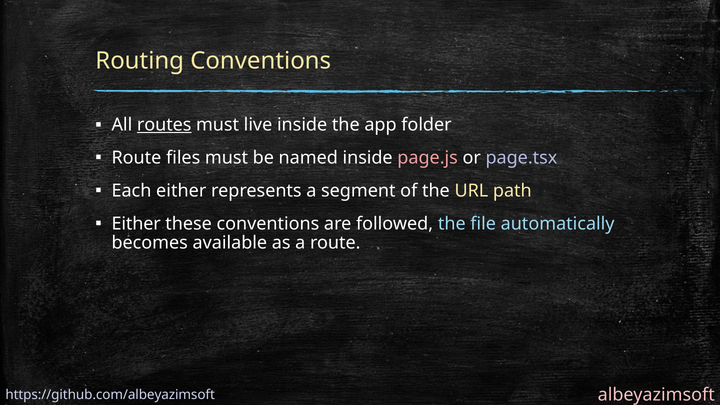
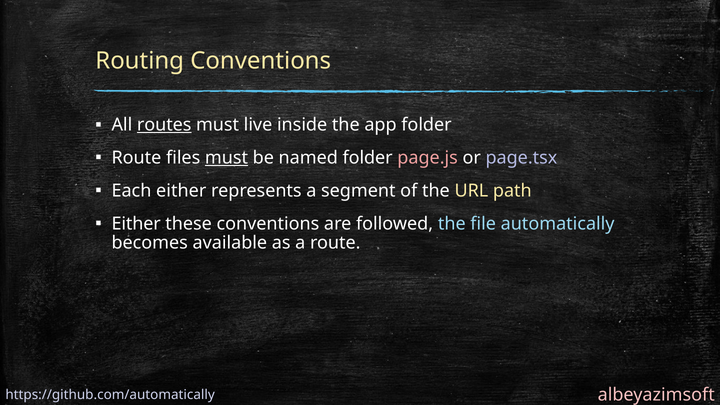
must at (226, 158) underline: none -> present
named inside: inside -> folder
https://github.com/albeyazimsoft: https://github.com/albeyazimsoft -> https://github.com/automatically
